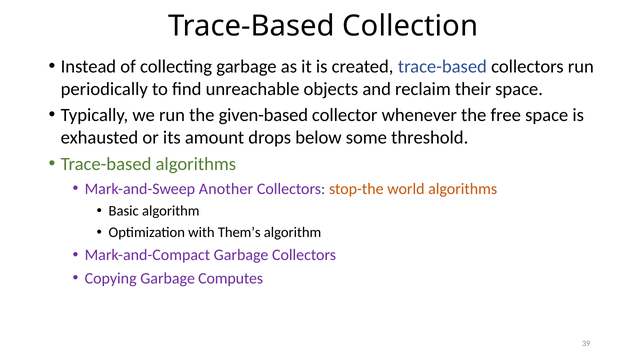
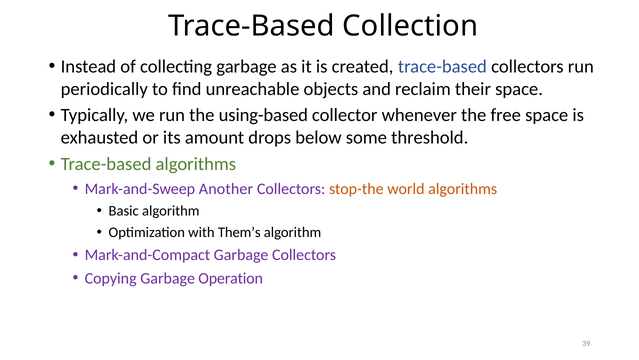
given-based: given-based -> using-based
Computes: Computes -> Operation
